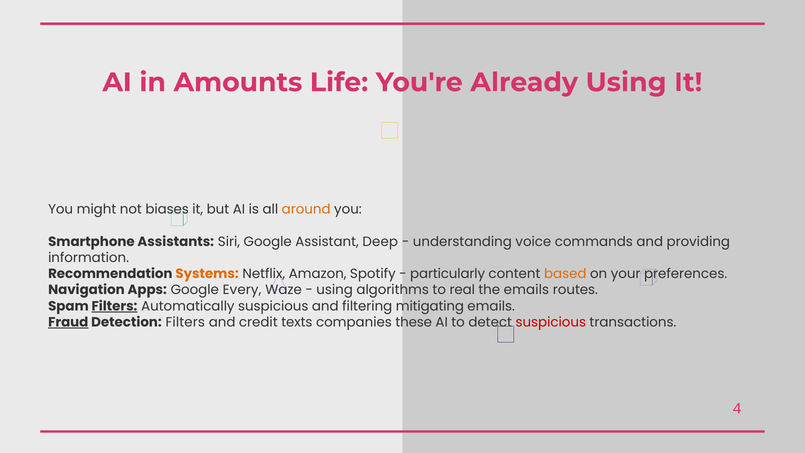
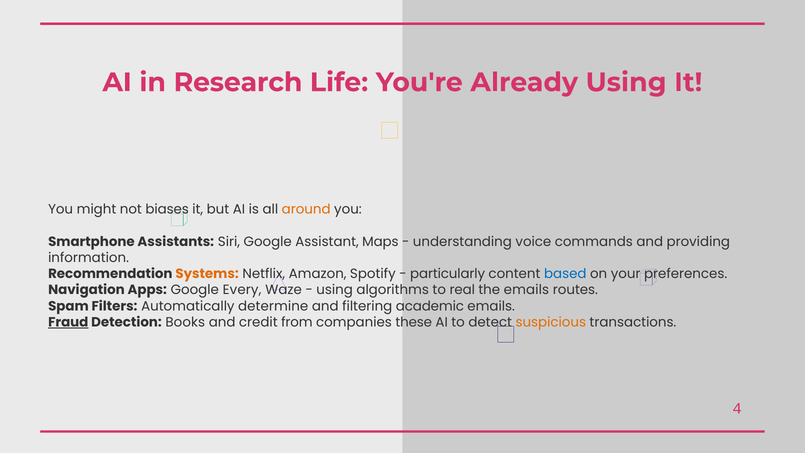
Amounts: Amounts -> Research
Deep: Deep -> Maps
based colour: orange -> blue
Filters at (114, 306) underline: present -> none
Automatically suspicious: suspicious -> determine
mitigating: mitigating -> academic
Detection Filters: Filters -> Books
texts: texts -> from
suspicious at (551, 322) colour: red -> orange
